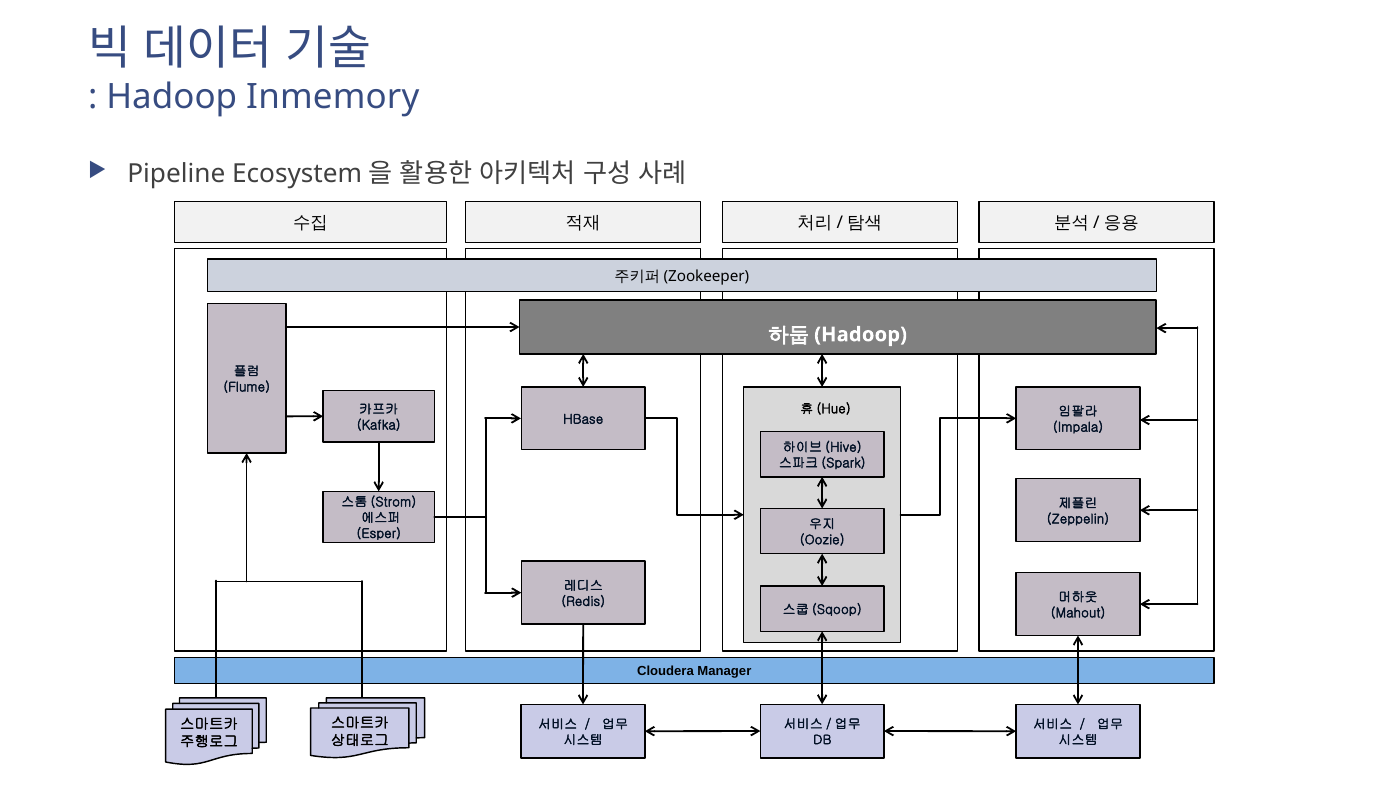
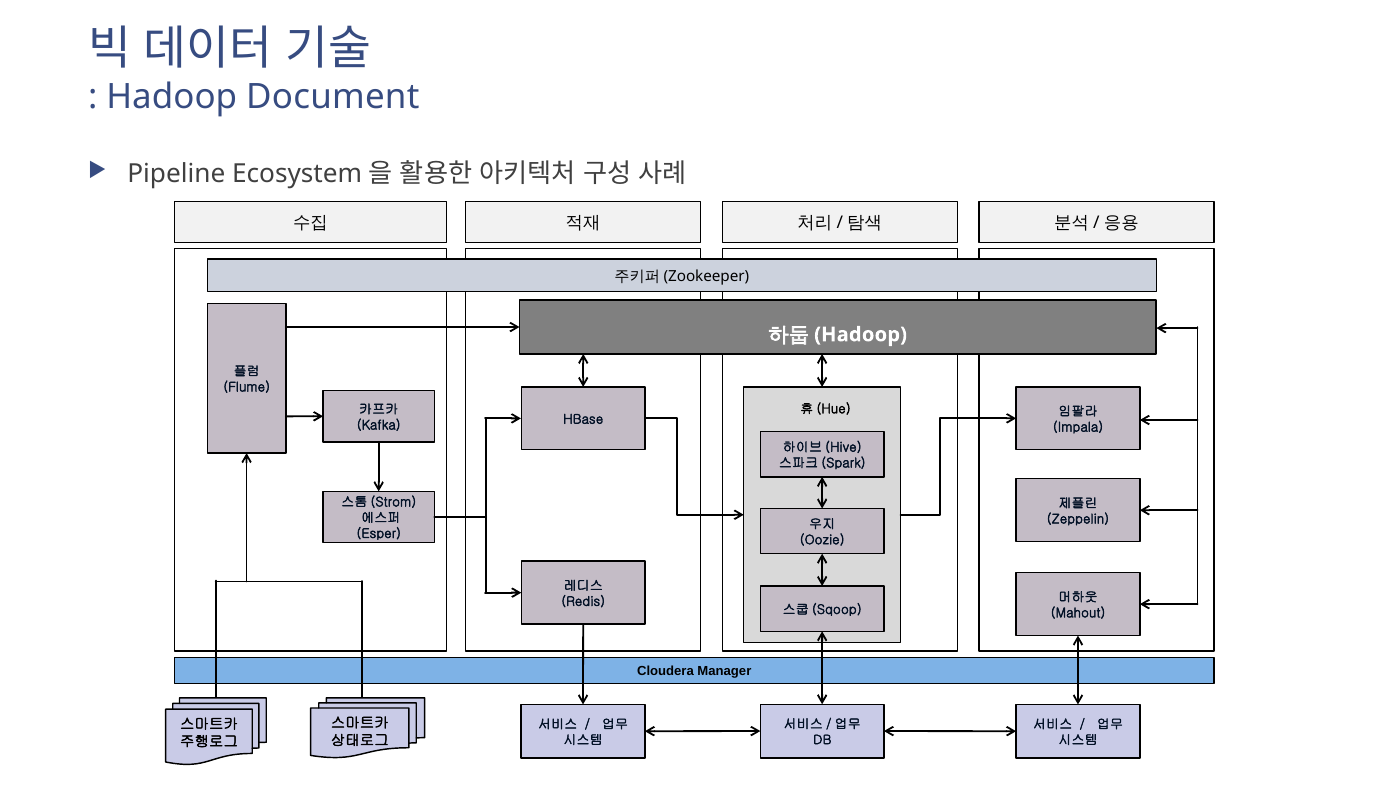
Inmemory: Inmemory -> Document
